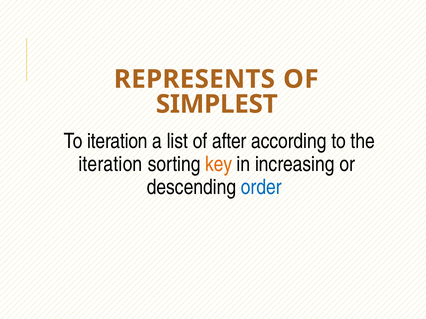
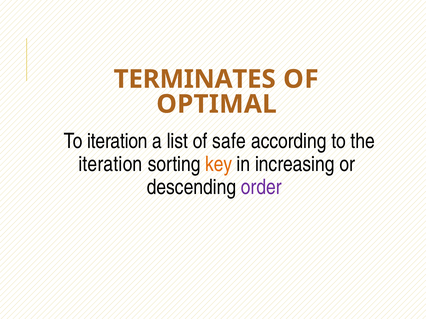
REPRESENTS: REPRESENTS -> TERMINATES
SIMPLEST: SIMPLEST -> OPTIMAL
after: after -> safe
order colour: blue -> purple
